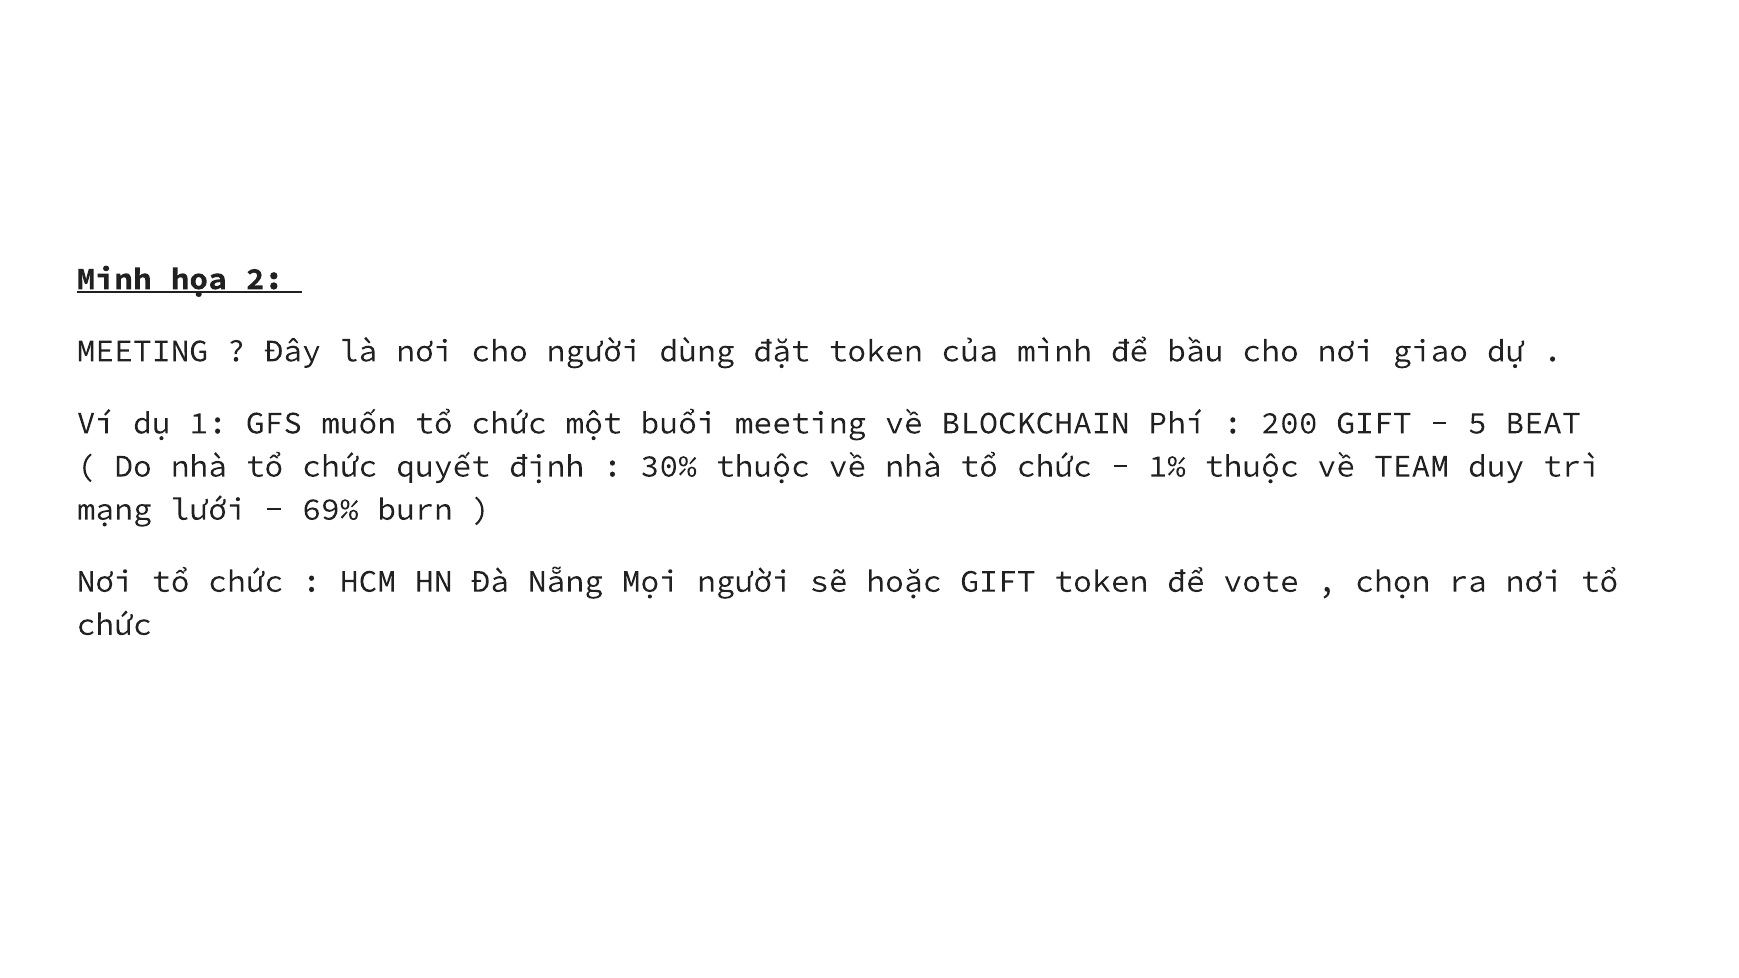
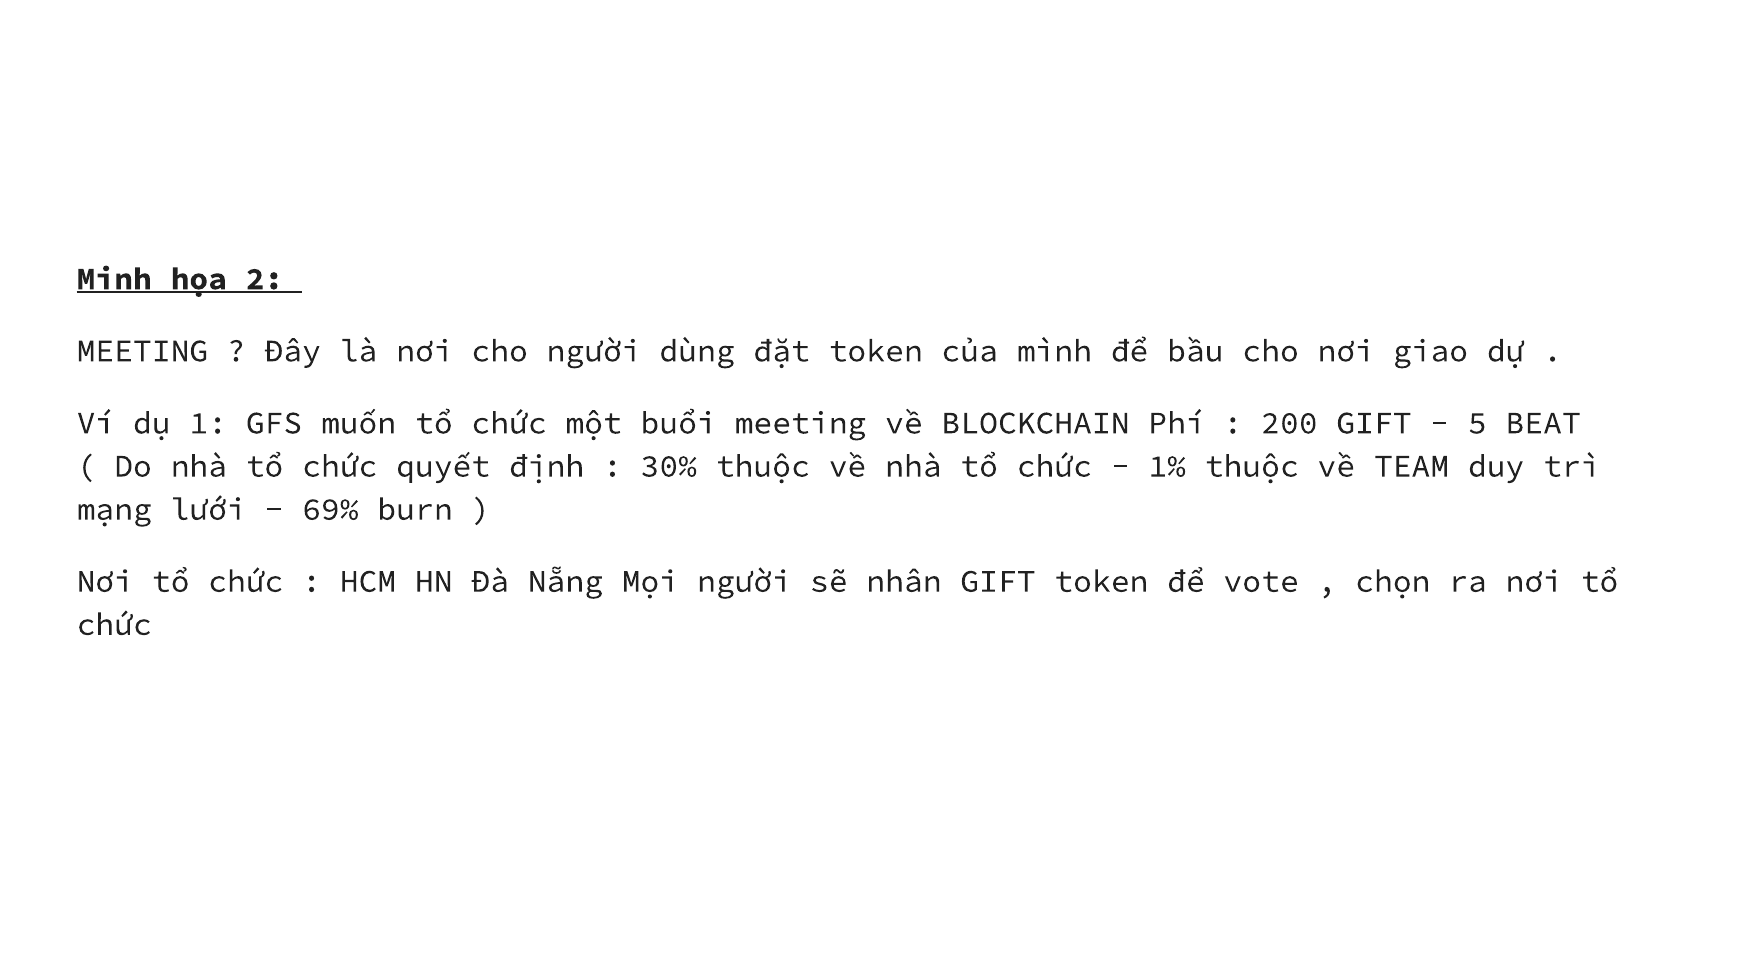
hoặc: hoặc -> nhân
